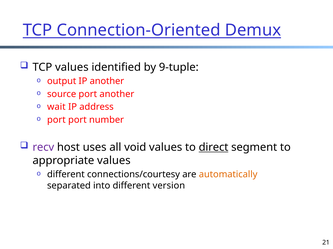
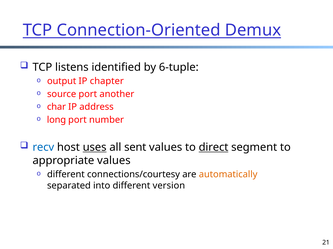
TCP values: values -> listens
9-tuple: 9-tuple -> 6-tuple
IP another: another -> chapter
wait: wait -> char
port at (56, 120): port -> long
recv colour: purple -> blue
uses underline: none -> present
void: void -> sent
